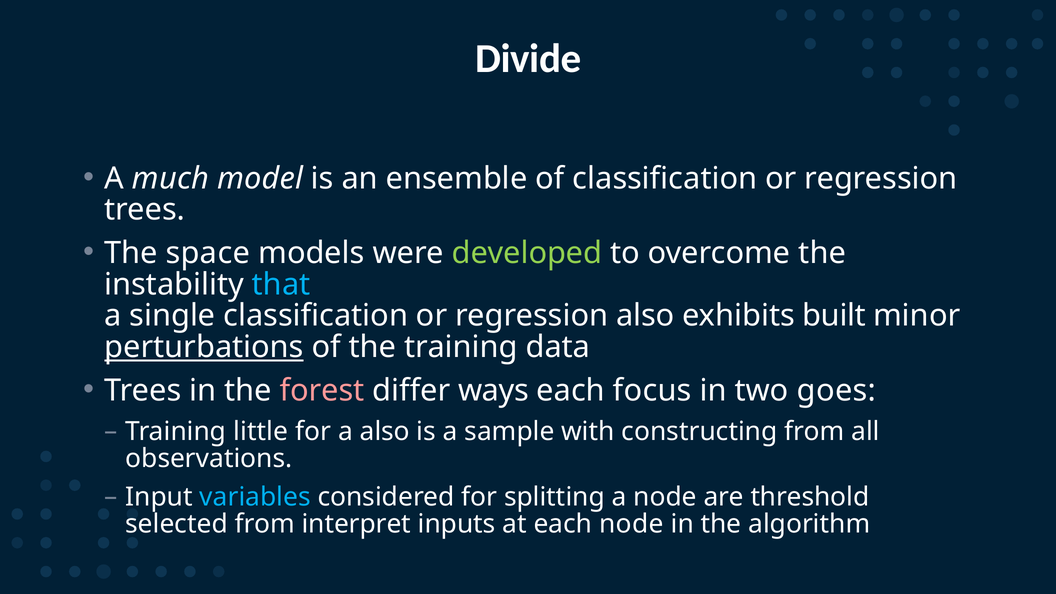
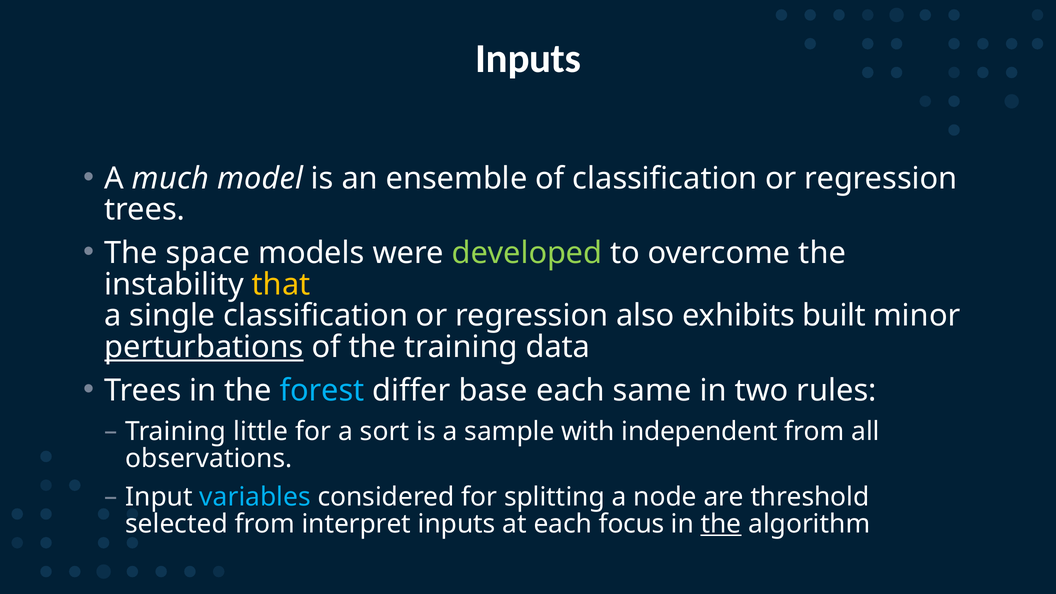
Divide at (528, 59): Divide -> Inputs
that colour: light blue -> yellow
forest colour: pink -> light blue
ways: ways -> base
focus: focus -> same
goes: goes -> rules
a also: also -> sort
constructing: constructing -> independent
each node: node -> focus
the at (721, 524) underline: none -> present
